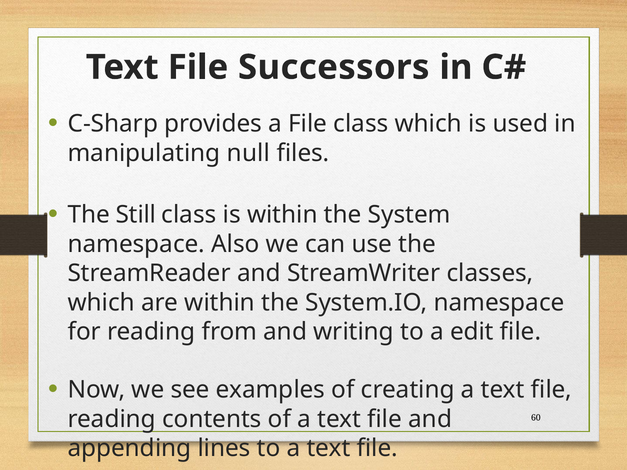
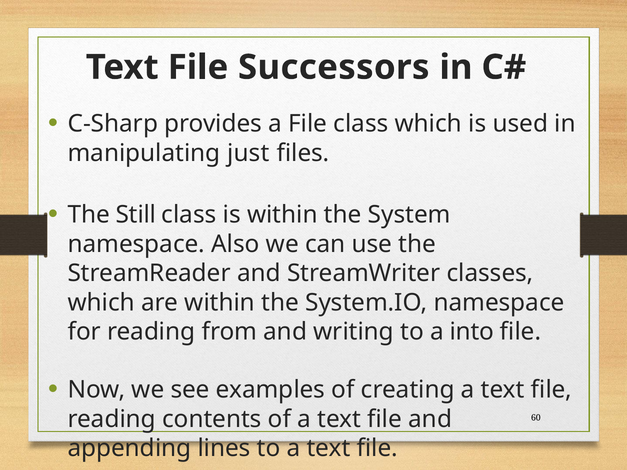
null: null -> just
edit: edit -> into
